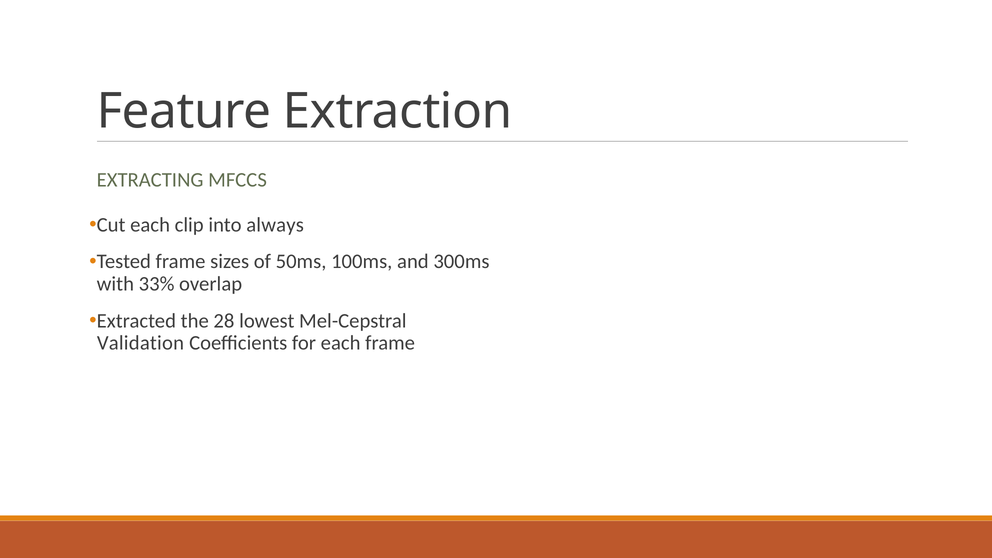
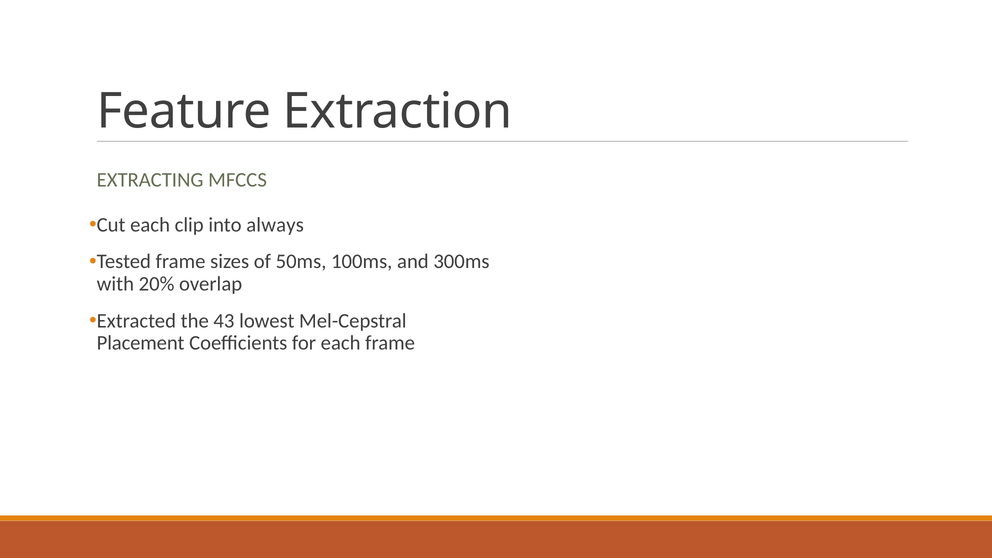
33%: 33% -> 20%
28: 28 -> 43
Validation: Validation -> Placement
